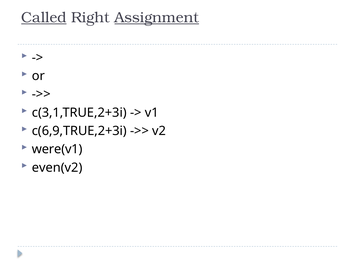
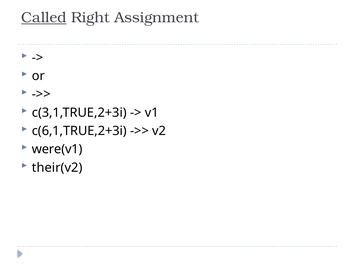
Assignment underline: present -> none
c(6,9,TRUE,2+3i: c(6,9,TRUE,2+3i -> c(6,1,TRUE,2+3i
even(v2: even(v2 -> their(v2
